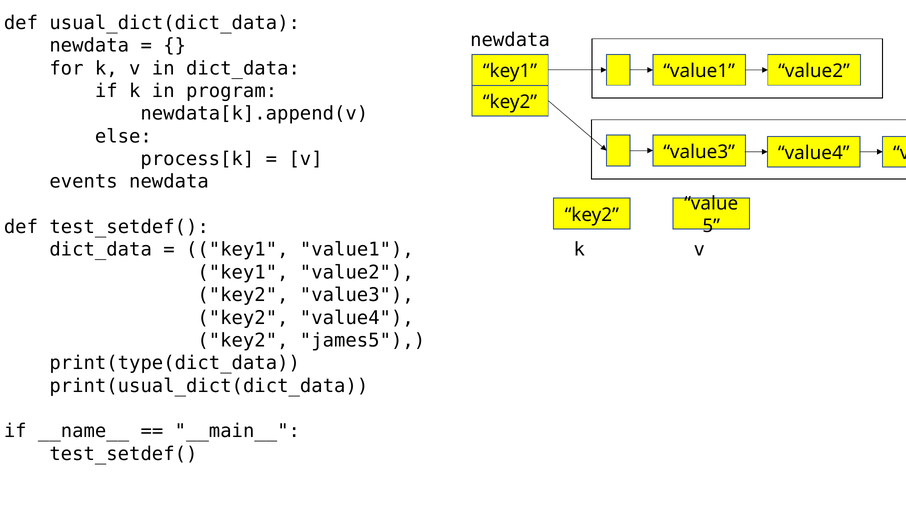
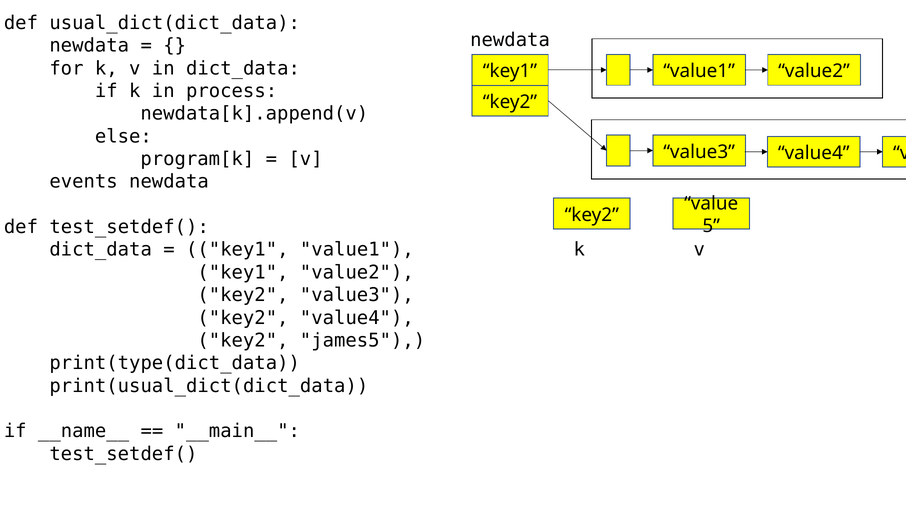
program: program -> process
process[k: process[k -> program[k
